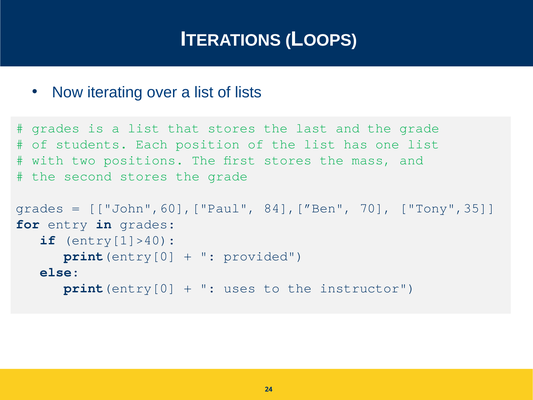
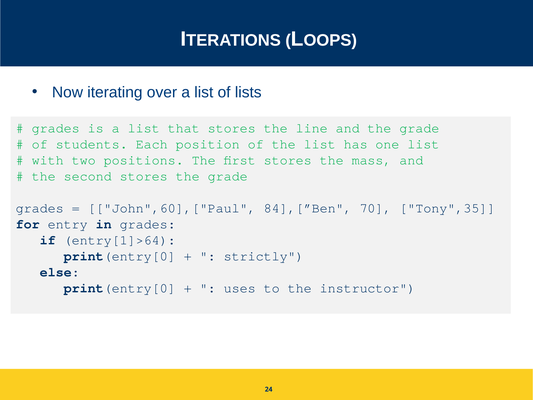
last: last -> line
entry[1]>40: entry[1]>40 -> entry[1]>64
provided: provided -> strictly
